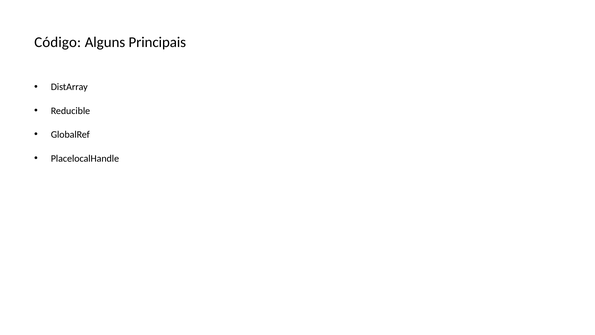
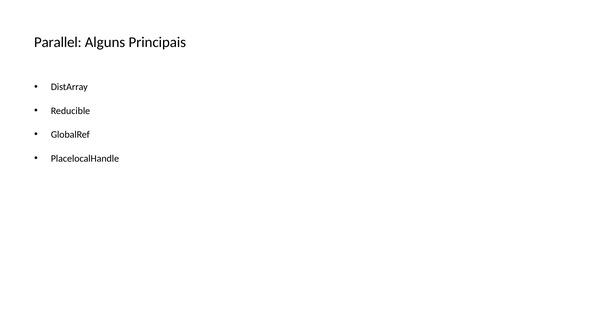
Código: Código -> Parallel
